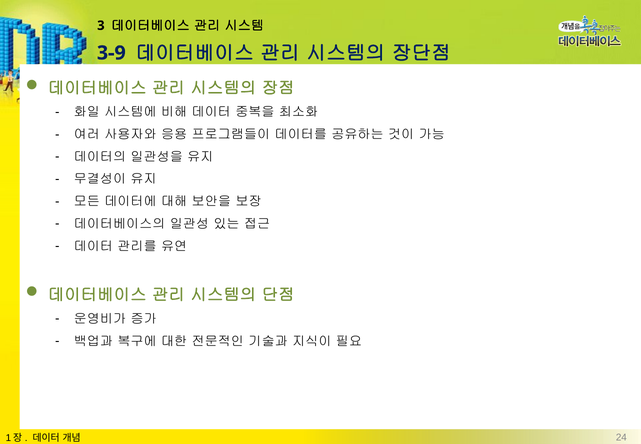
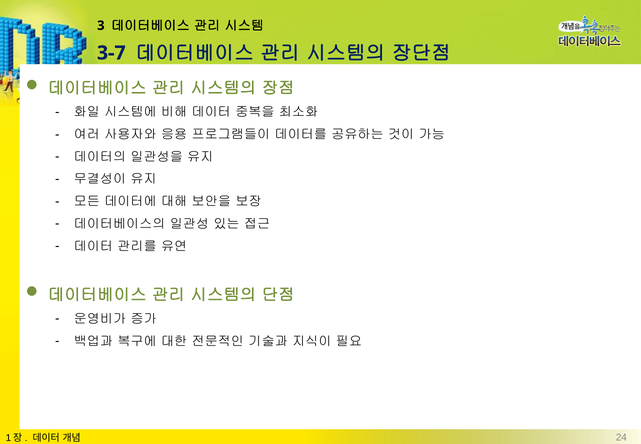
3-9: 3-9 -> 3-7
